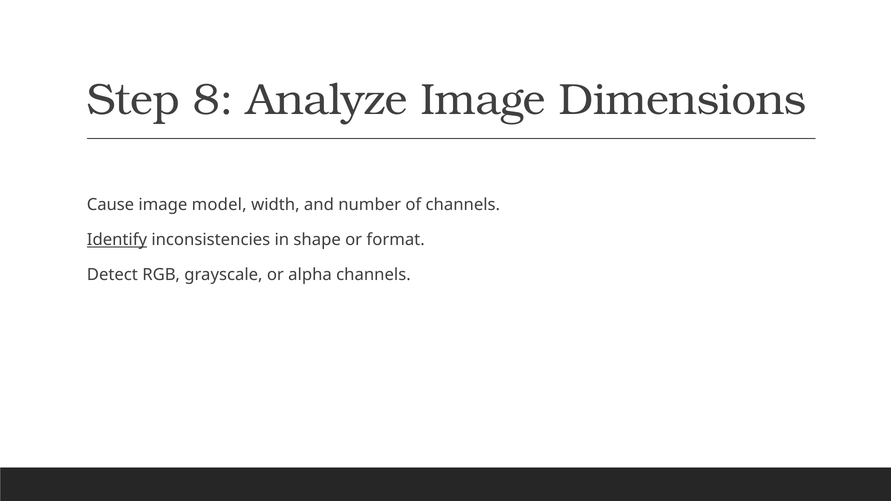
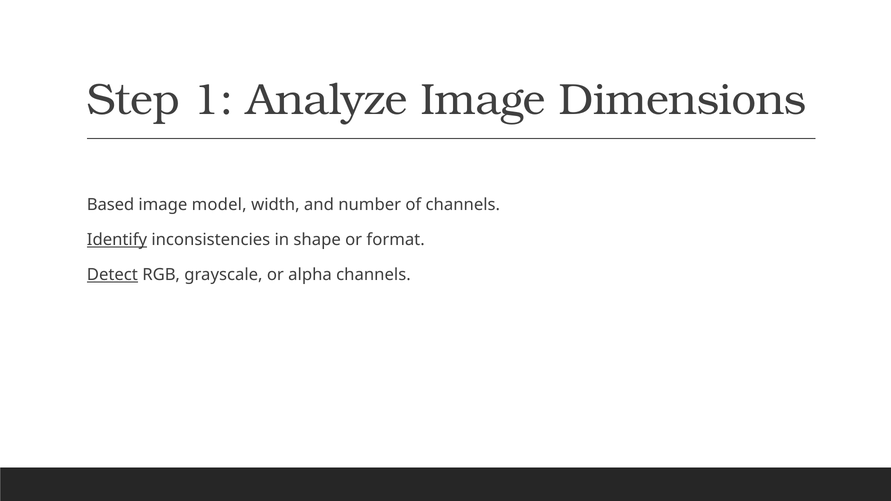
8: 8 -> 1
Cause: Cause -> Based
Detect underline: none -> present
